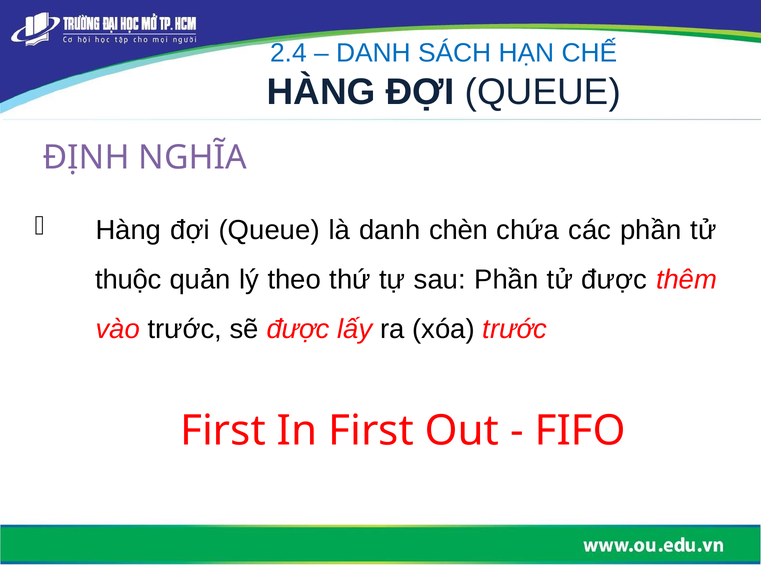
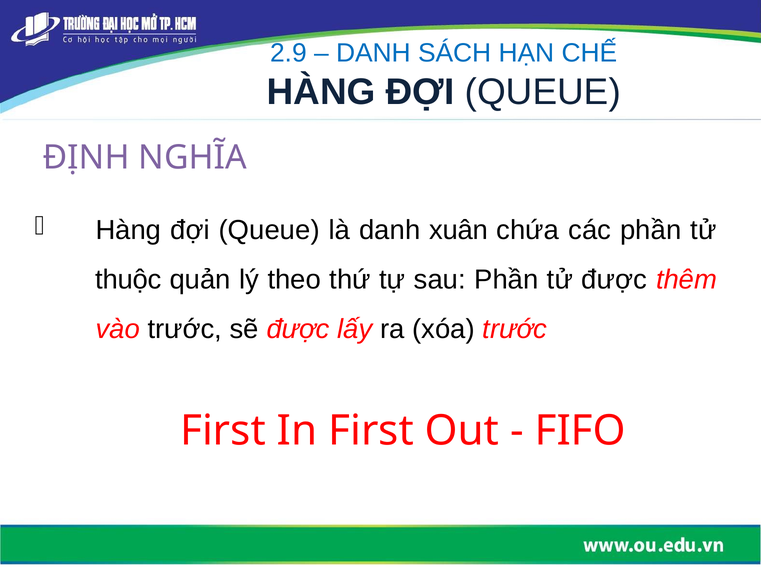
2.4: 2.4 -> 2.9
chèn: chèn -> xuân
